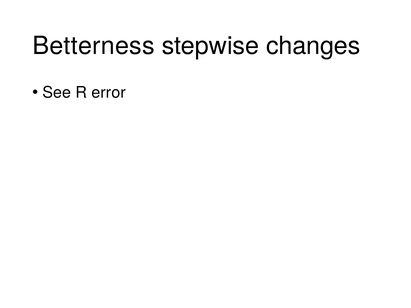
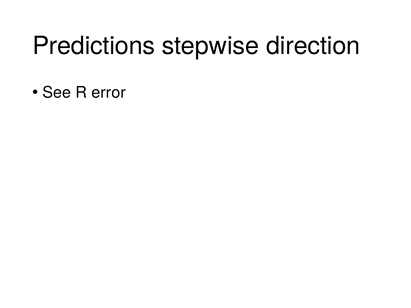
Betterness: Betterness -> Predictions
changes: changes -> direction
